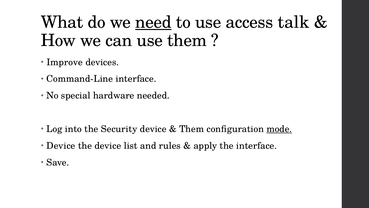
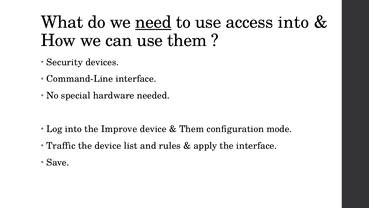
access talk: talk -> into
Improve: Improve -> Security
Security: Security -> Improve
mode underline: present -> none
Device at (61, 145): Device -> Traffic
